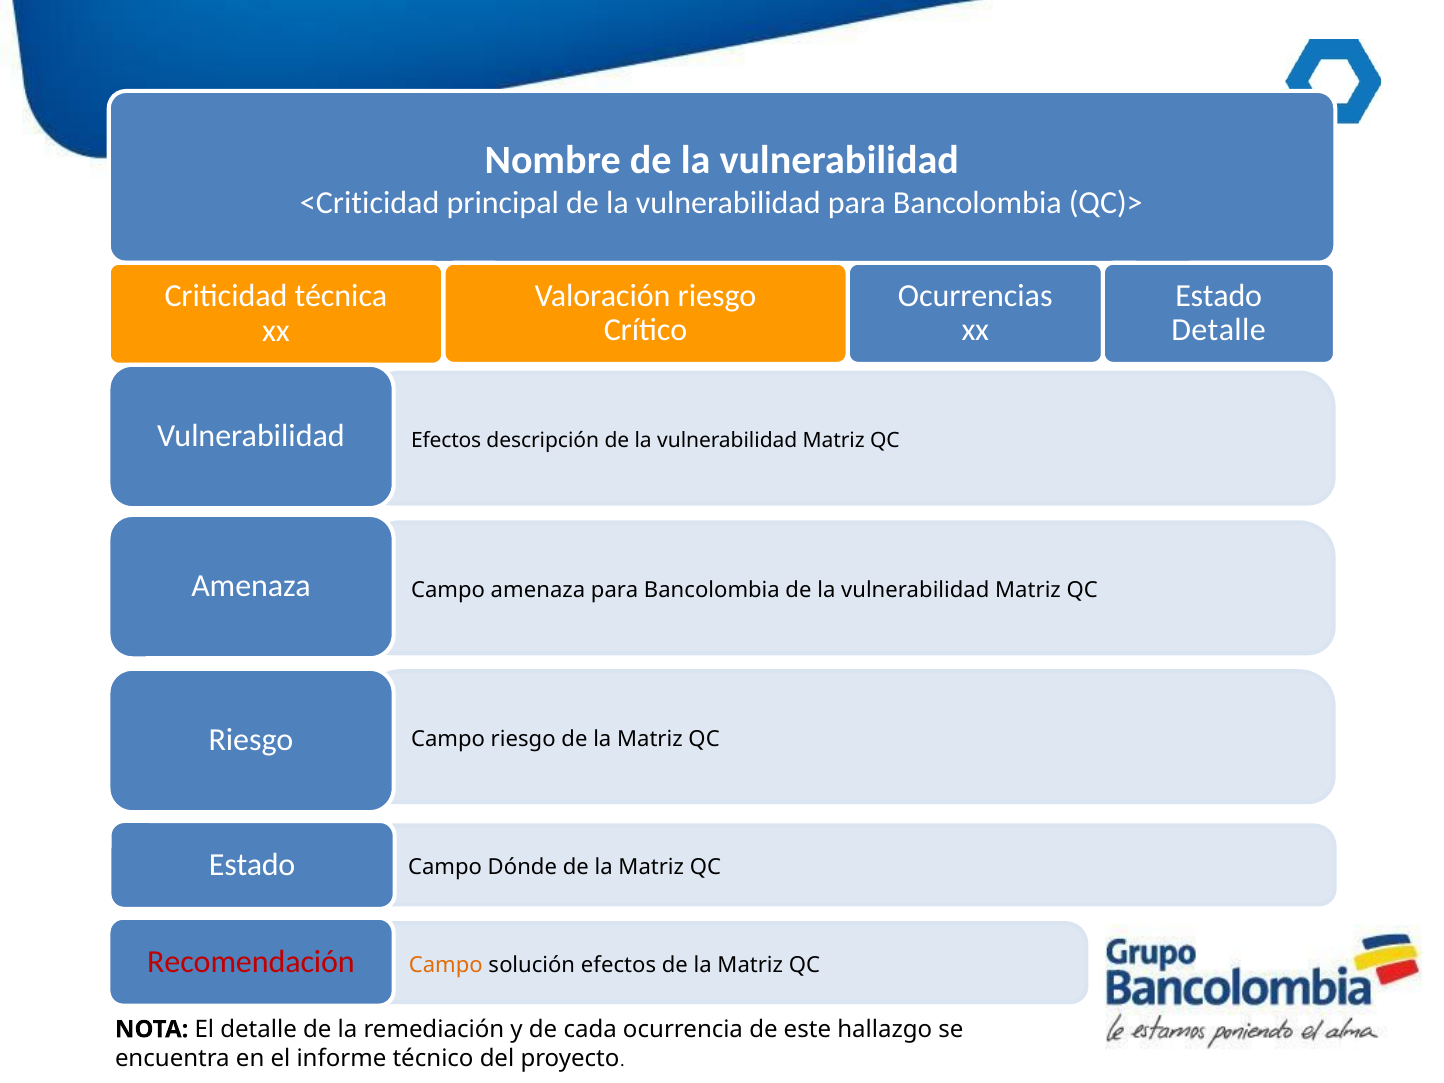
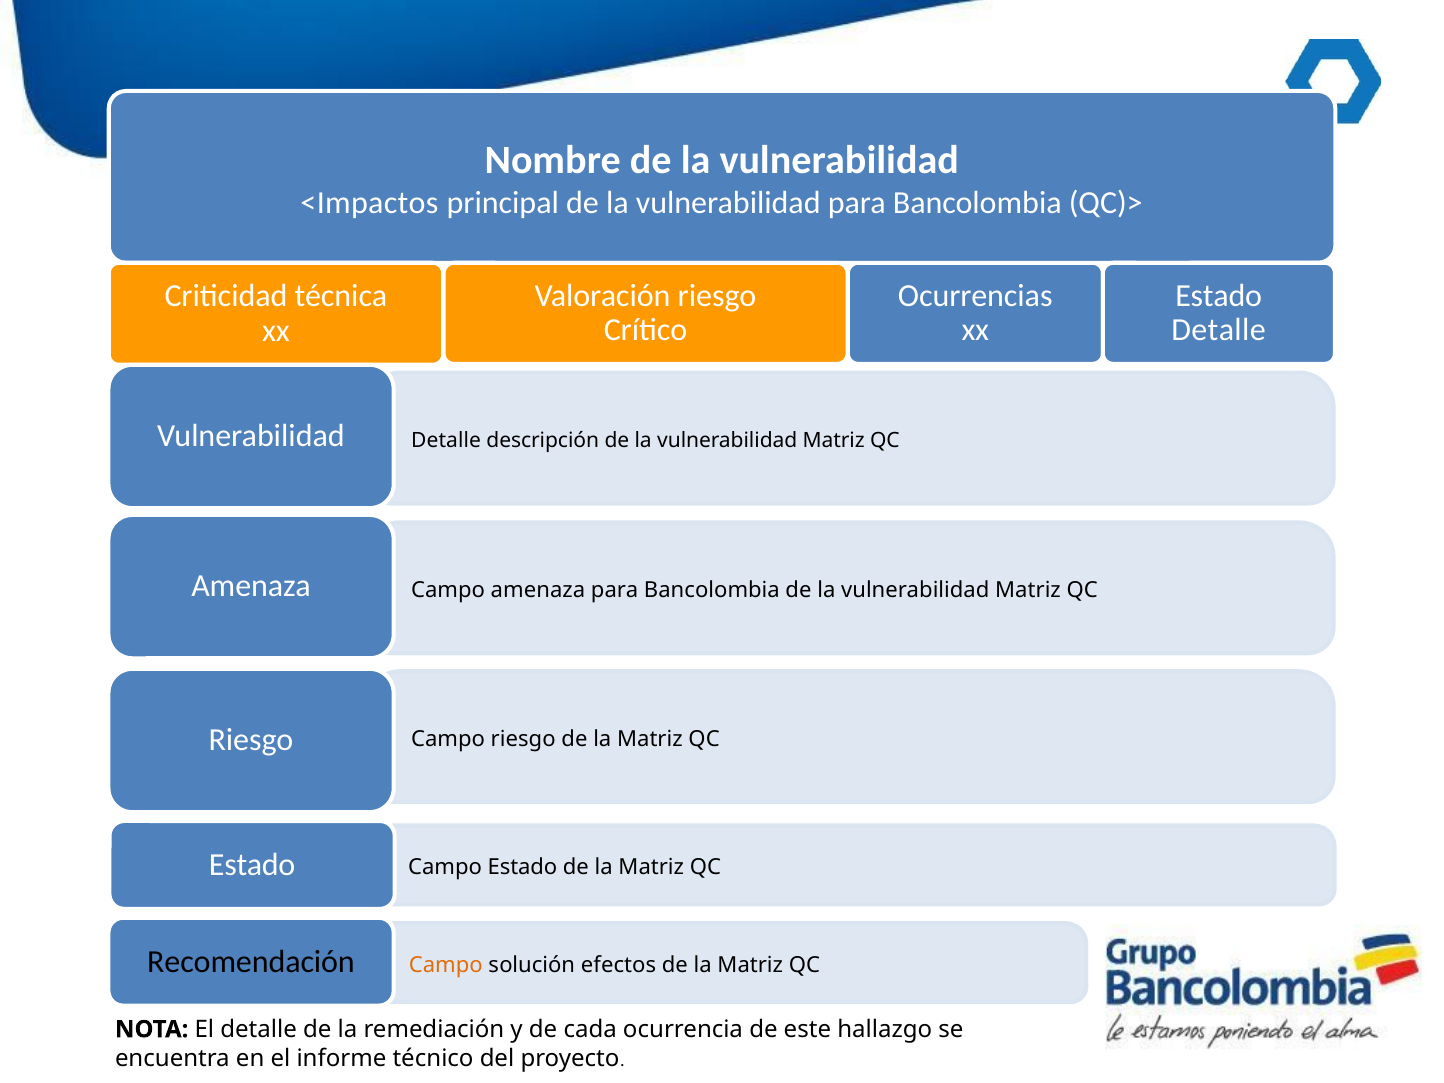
<Criticidad: <Criticidad -> <Impactos
Efectos at (446, 441): Efectos -> Detalle
Campo Dónde: Dónde -> Estado
Recomendación colour: red -> black
